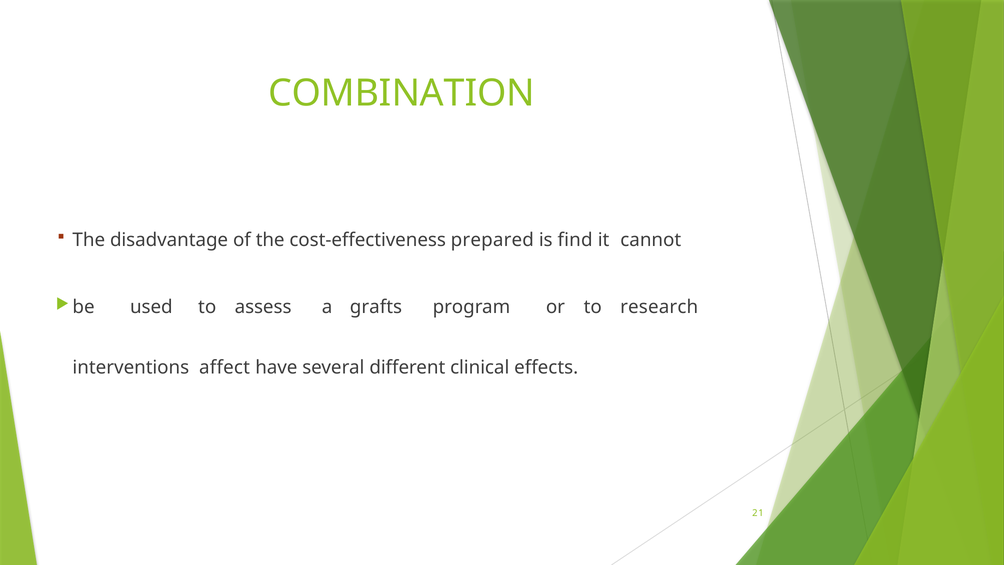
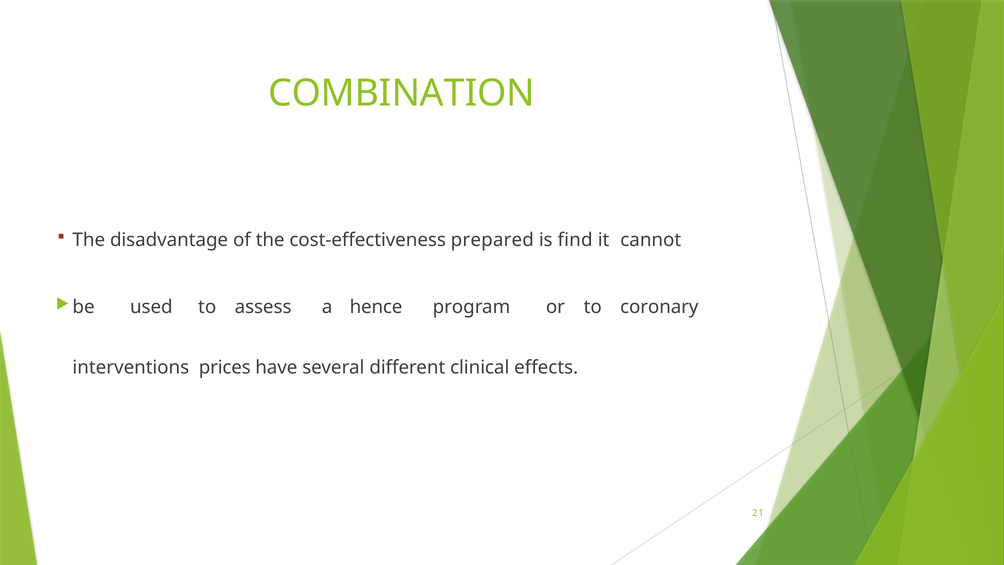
grafts: grafts -> hence
research: research -> coronary
affect: affect -> prices
